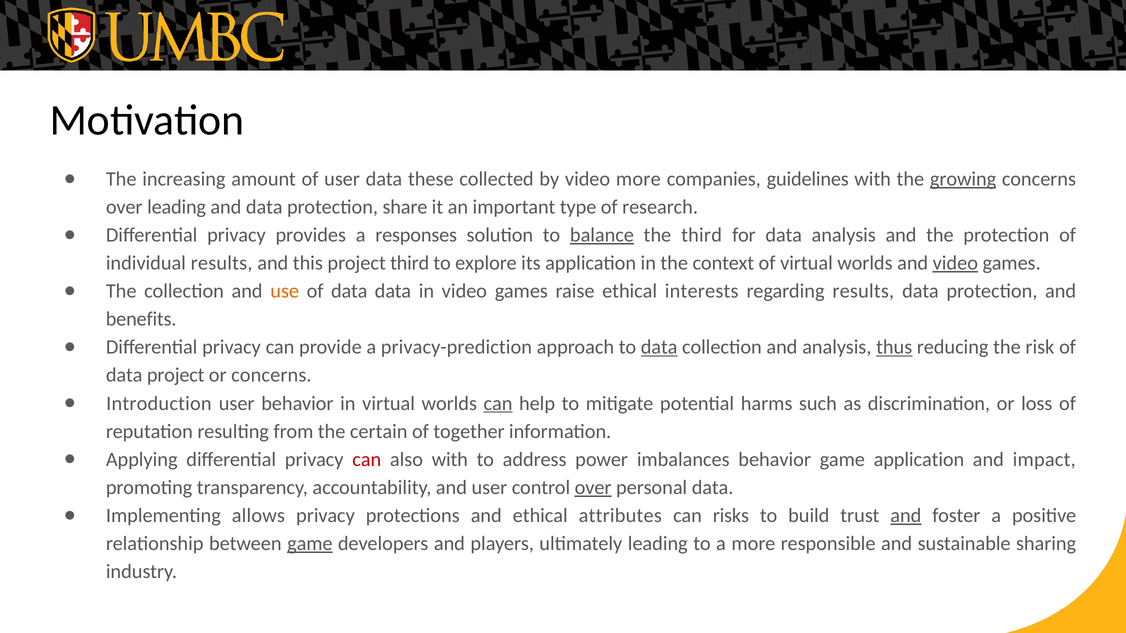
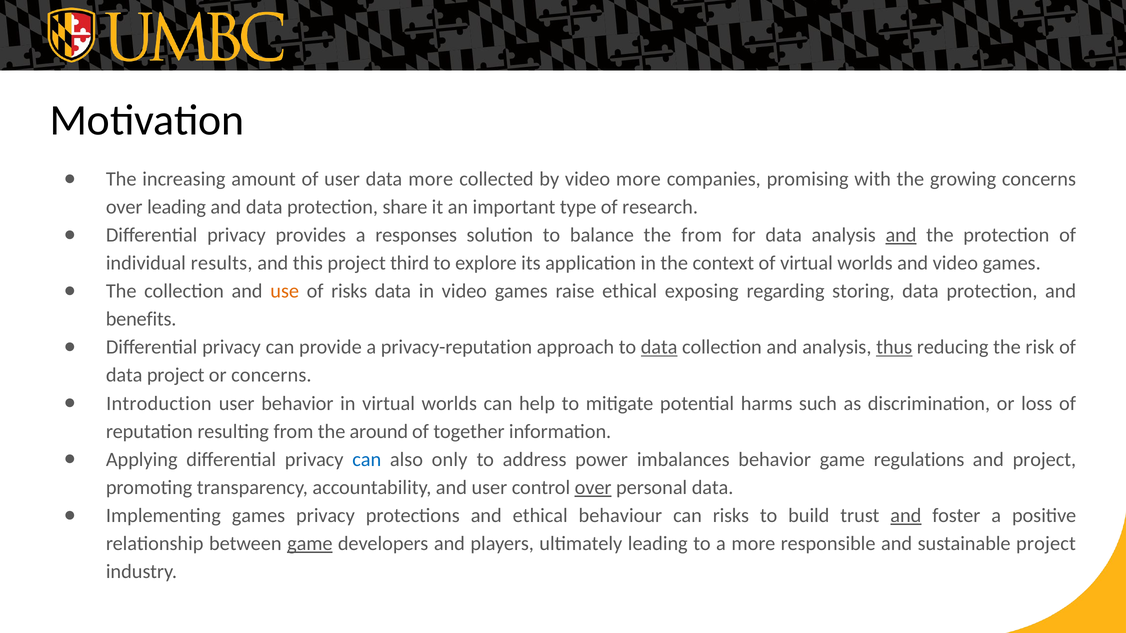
data these: these -> more
guidelines: guidelines -> promising
growing underline: present -> none
balance underline: present -> none
the third: third -> from
and at (901, 235) underline: none -> present
video at (955, 263) underline: present -> none
data at (349, 291): data -> risks
interests: interests -> exposing
regarding results: results -> storing
privacy-prediction: privacy-prediction -> privacy-reputation
can at (498, 404) underline: present -> none
certain: certain -> around
can at (367, 460) colour: red -> blue
also with: with -> only
game application: application -> regulations
and impact: impact -> project
Implementing allows: allows -> games
attributes: attributes -> behaviour
sustainable sharing: sharing -> project
